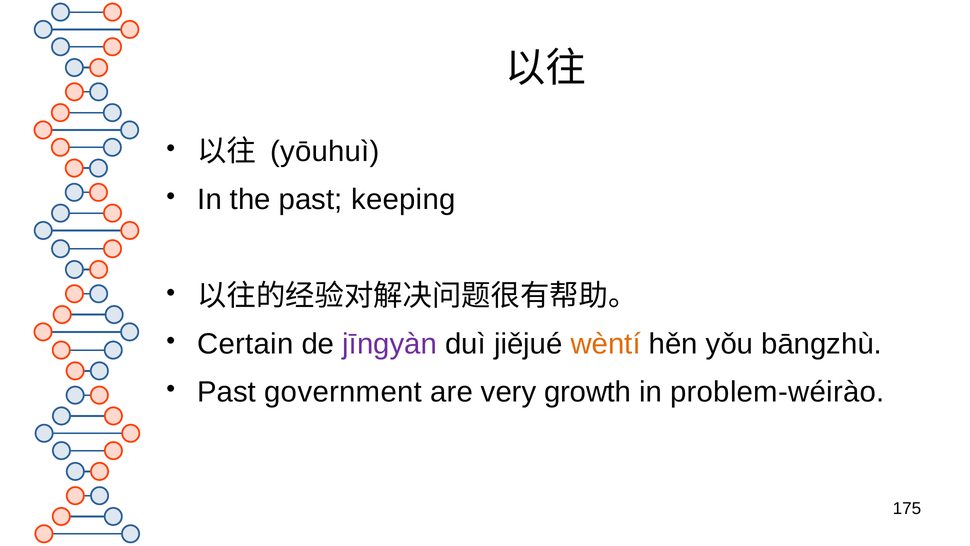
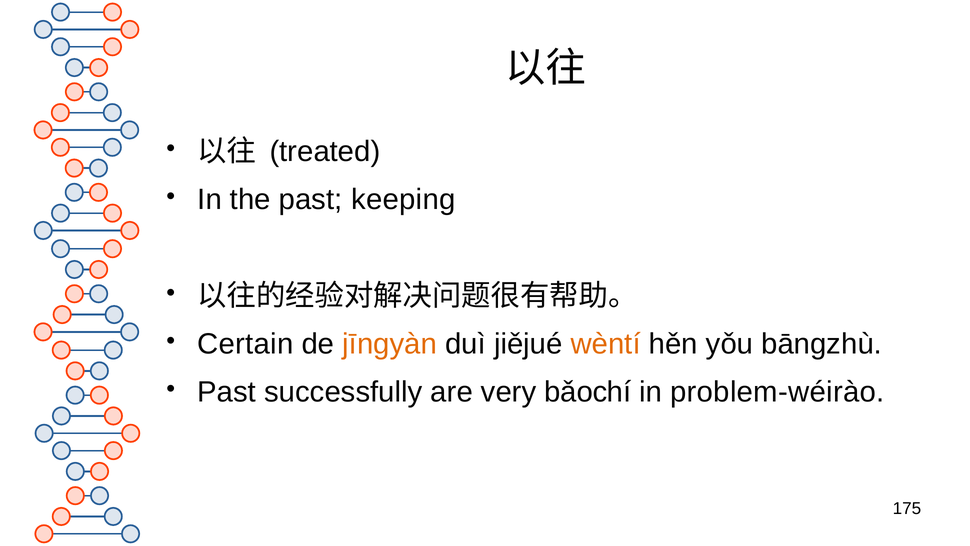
yōuhuì: yōuhuì -> treated
jīngyàn colour: purple -> orange
government: government -> successfully
growth: growth -> bǎochí
